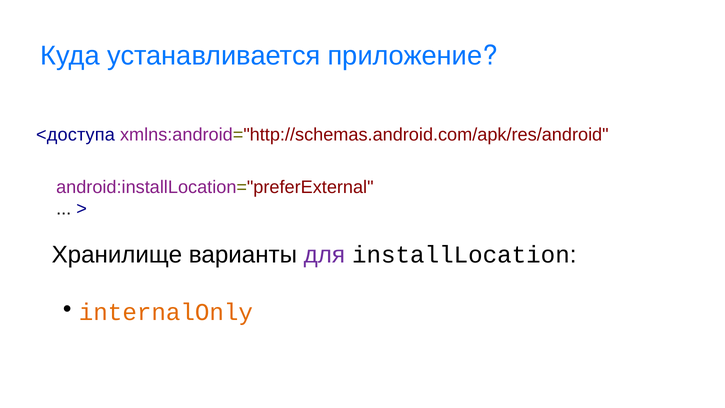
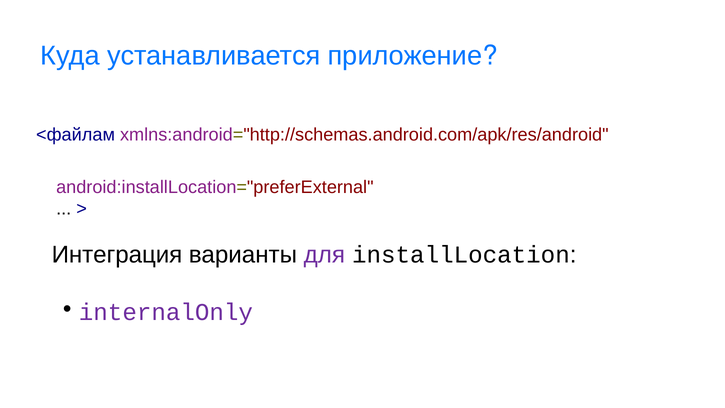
<доступа: <доступа -> <файлам
Хранилище: Хранилище -> Интеграция
internalOnly colour: orange -> purple
